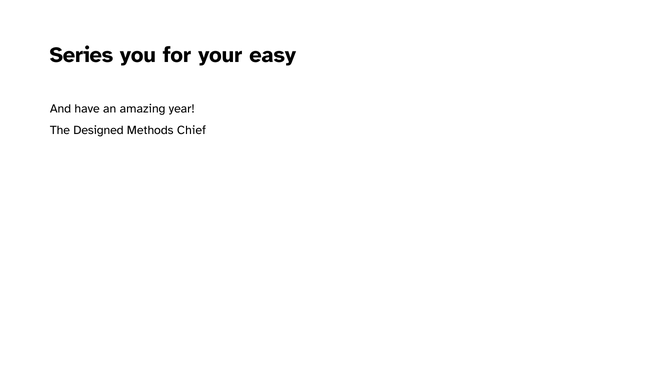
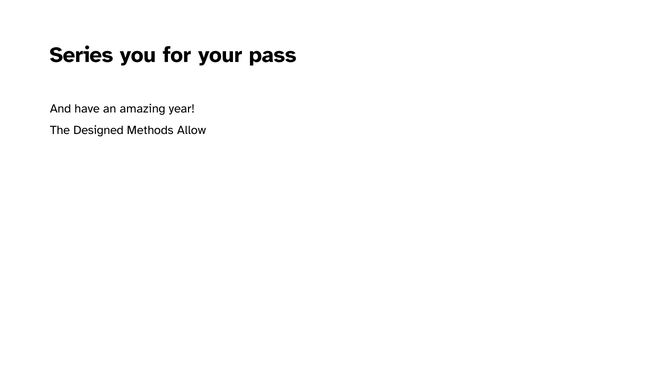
easy: easy -> pass
Chief: Chief -> Allow
